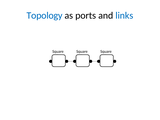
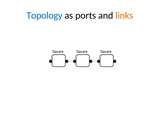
links colour: blue -> orange
